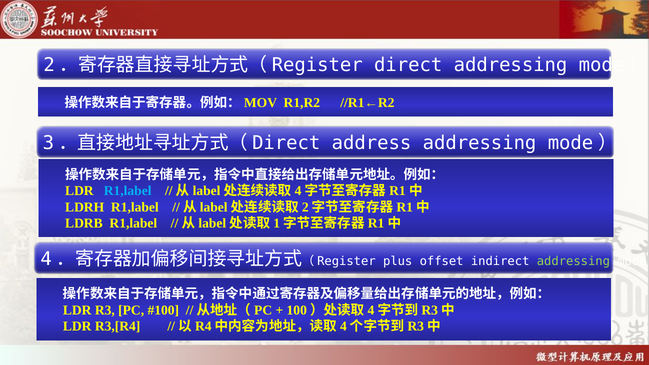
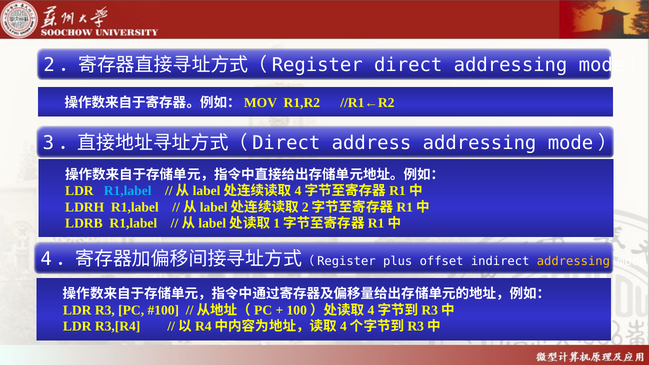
addressing at (573, 261) colour: light green -> yellow
